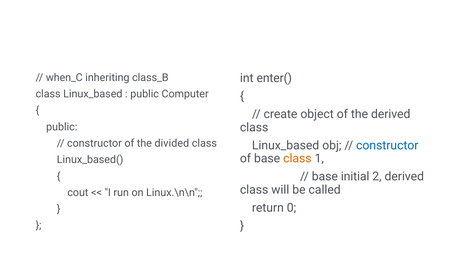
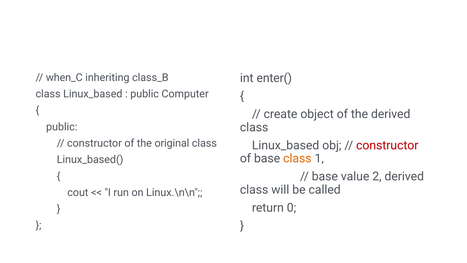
divided: divided -> original
constructor at (387, 145) colour: blue -> red
initial: initial -> value
